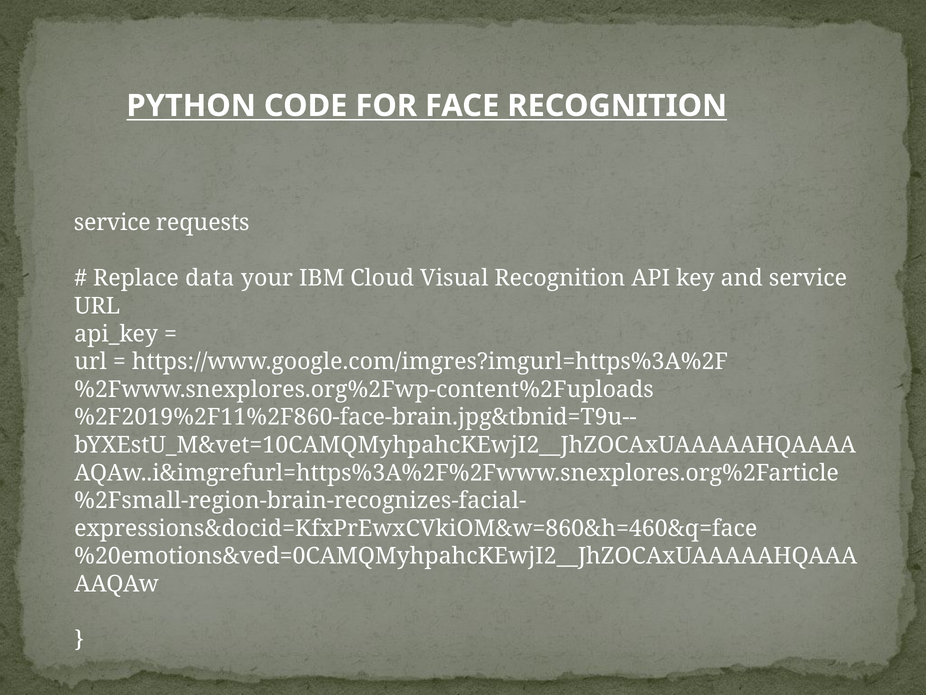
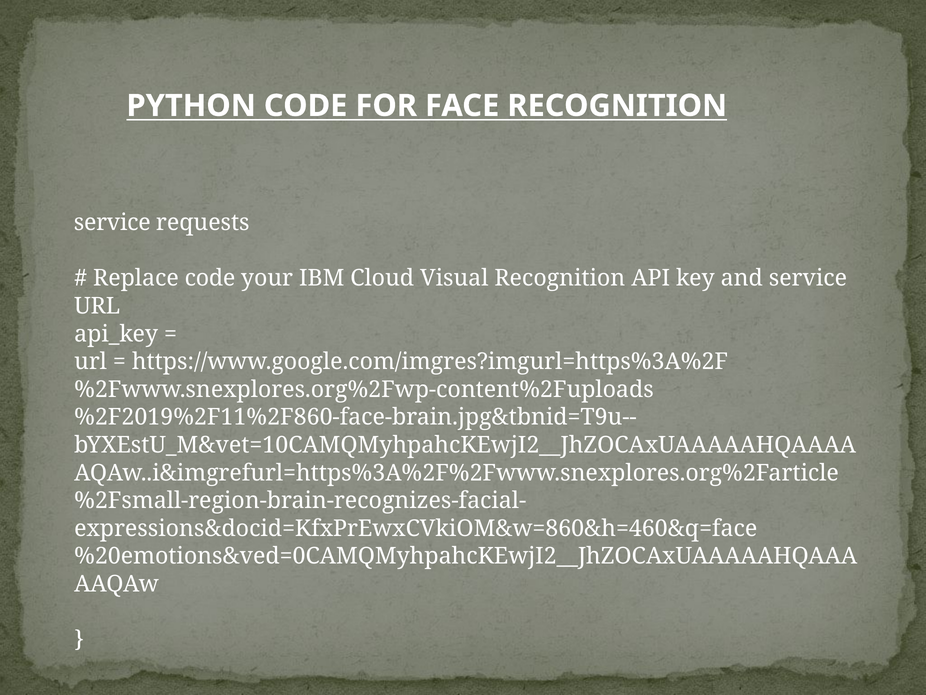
Replace data: data -> code
